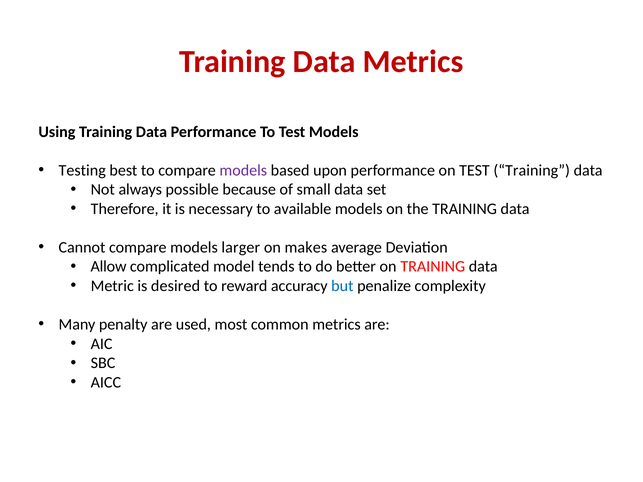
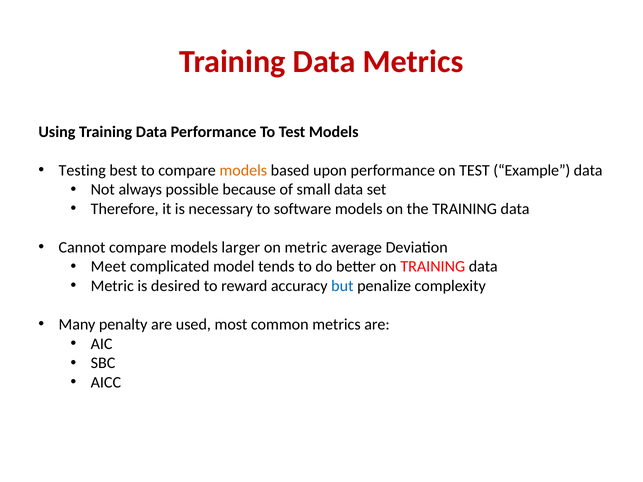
models at (243, 170) colour: purple -> orange
TEST Training: Training -> Example
available: available -> software
on makes: makes -> metric
Allow: Allow -> Meet
